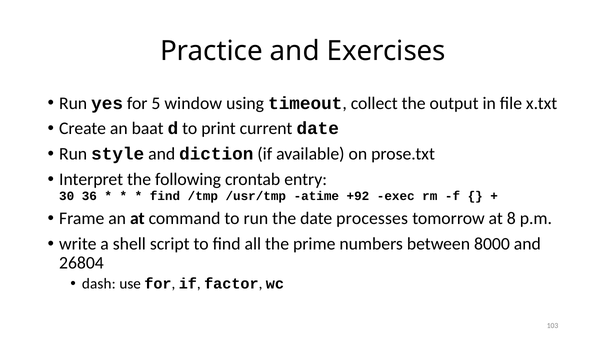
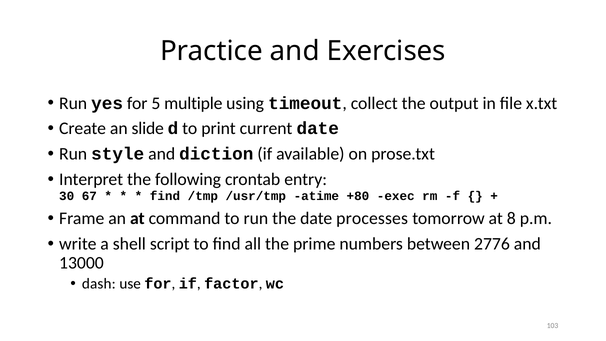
window: window -> multiple
baat: baat -> slide
36: 36 -> 67
+92: +92 -> +80
8000: 8000 -> 2776
26804: 26804 -> 13000
